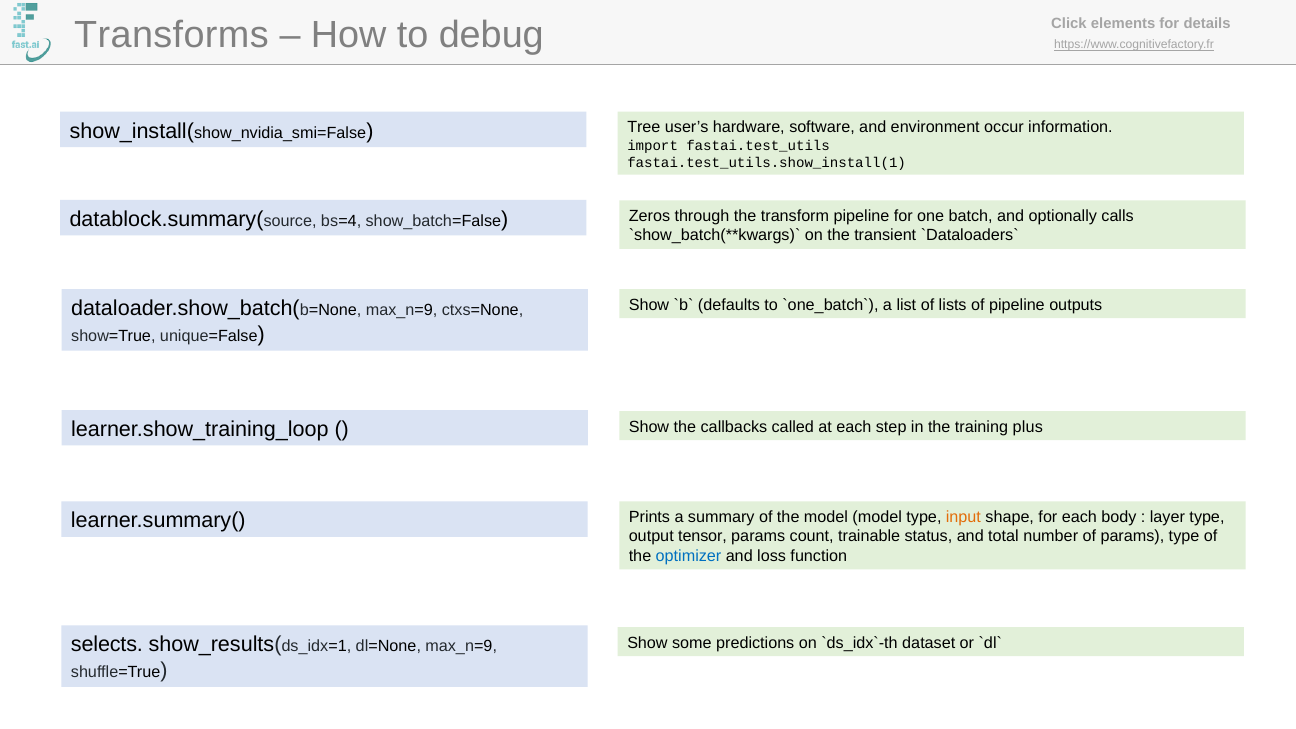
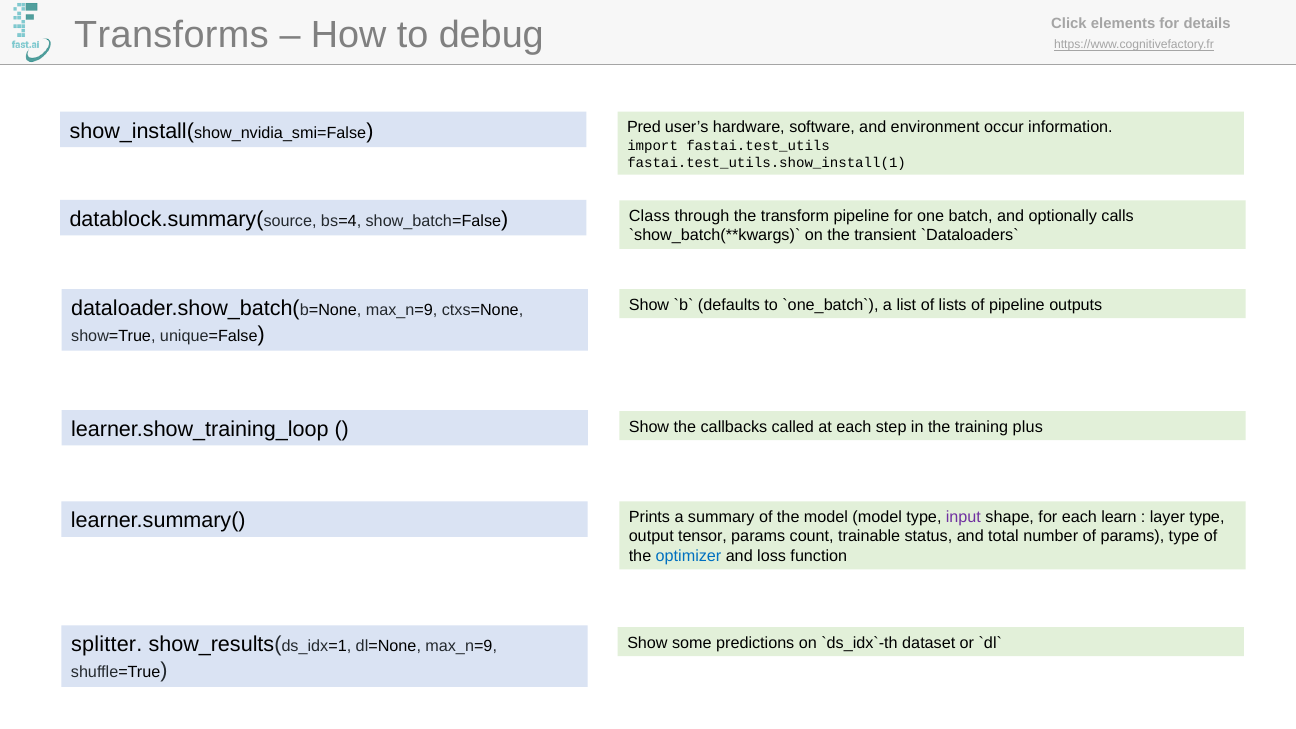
Tree: Tree -> Pred
Zeros: Zeros -> Class
input colour: orange -> purple
body: body -> learn
selects: selects -> splitter
